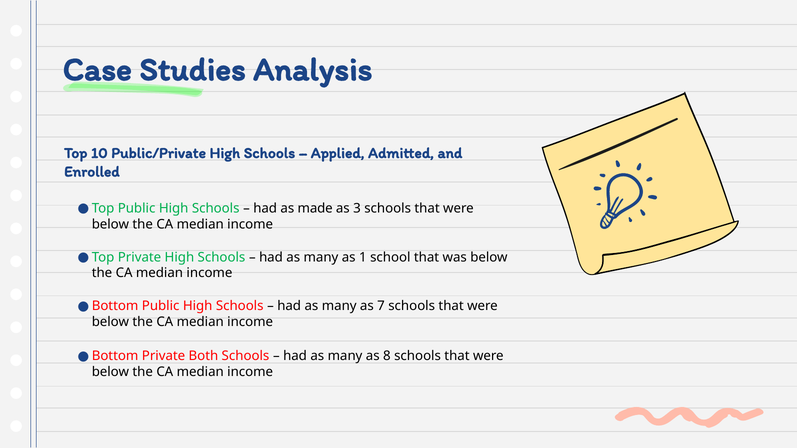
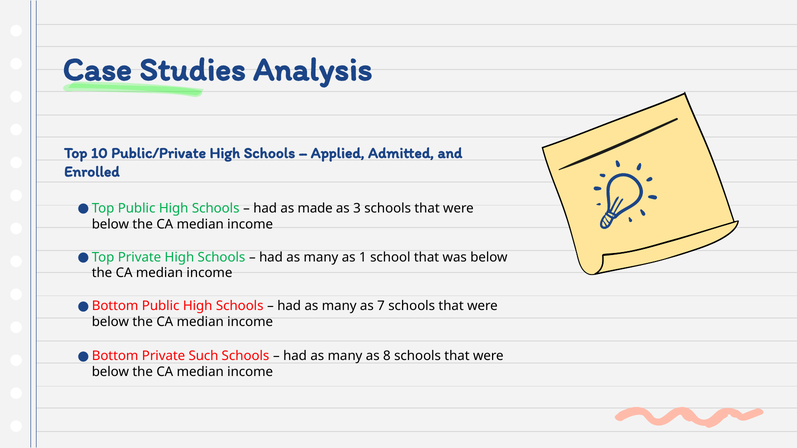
Both: Both -> Such
